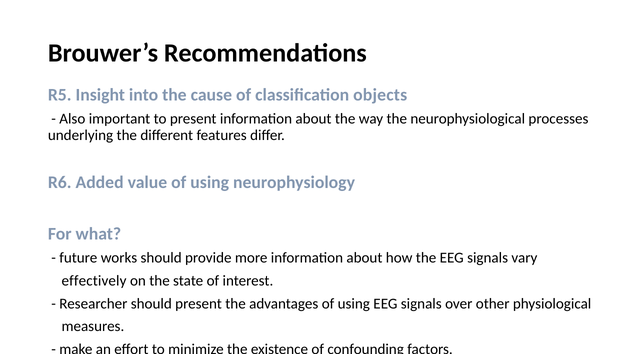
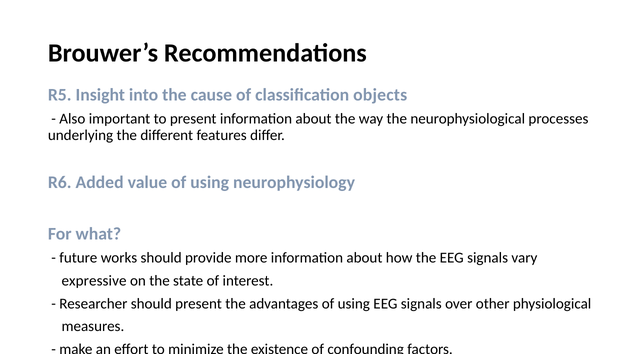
effectively: effectively -> expressive
